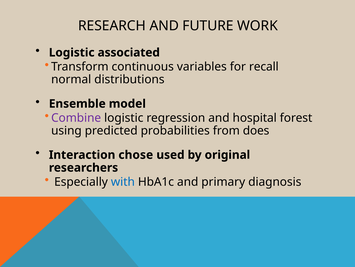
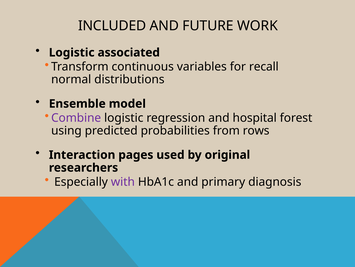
RESEARCH: RESEARCH -> INCLUDED
does: does -> rows
chose: chose -> pages
with colour: blue -> purple
